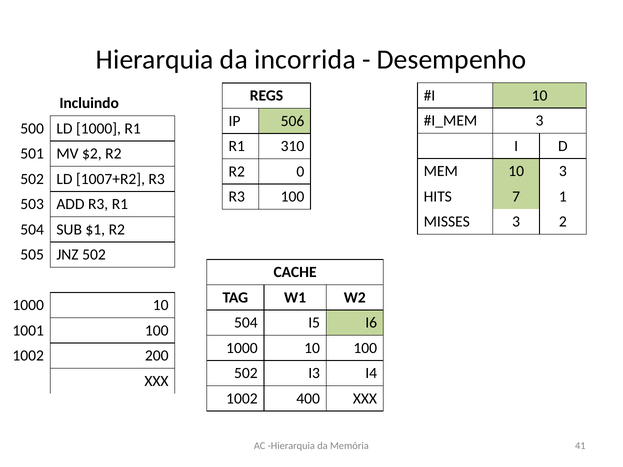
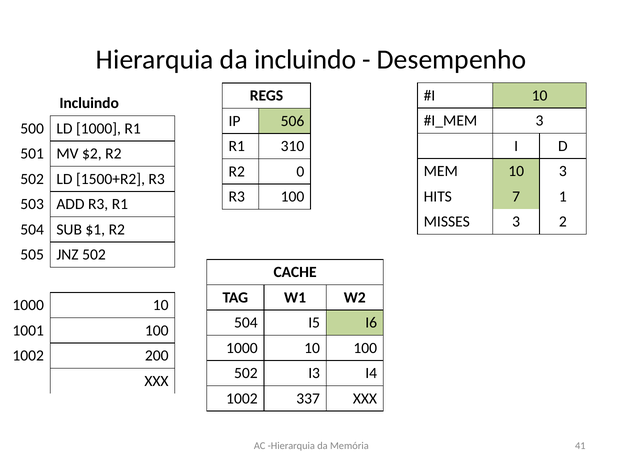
da incorrida: incorrida -> incluindo
1007+R2: 1007+R2 -> 1500+R2
400: 400 -> 337
